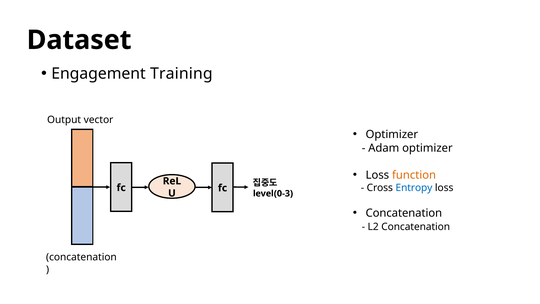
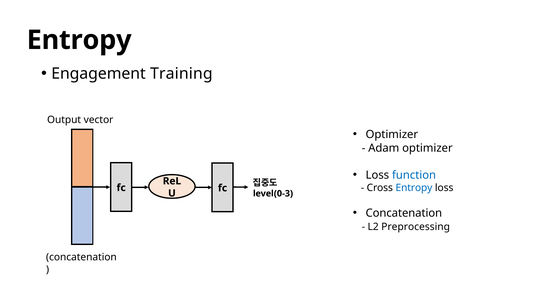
Dataset at (79, 40): Dataset -> Entropy
function colour: orange -> blue
L2 Concatenation: Concatenation -> Preprocessing
